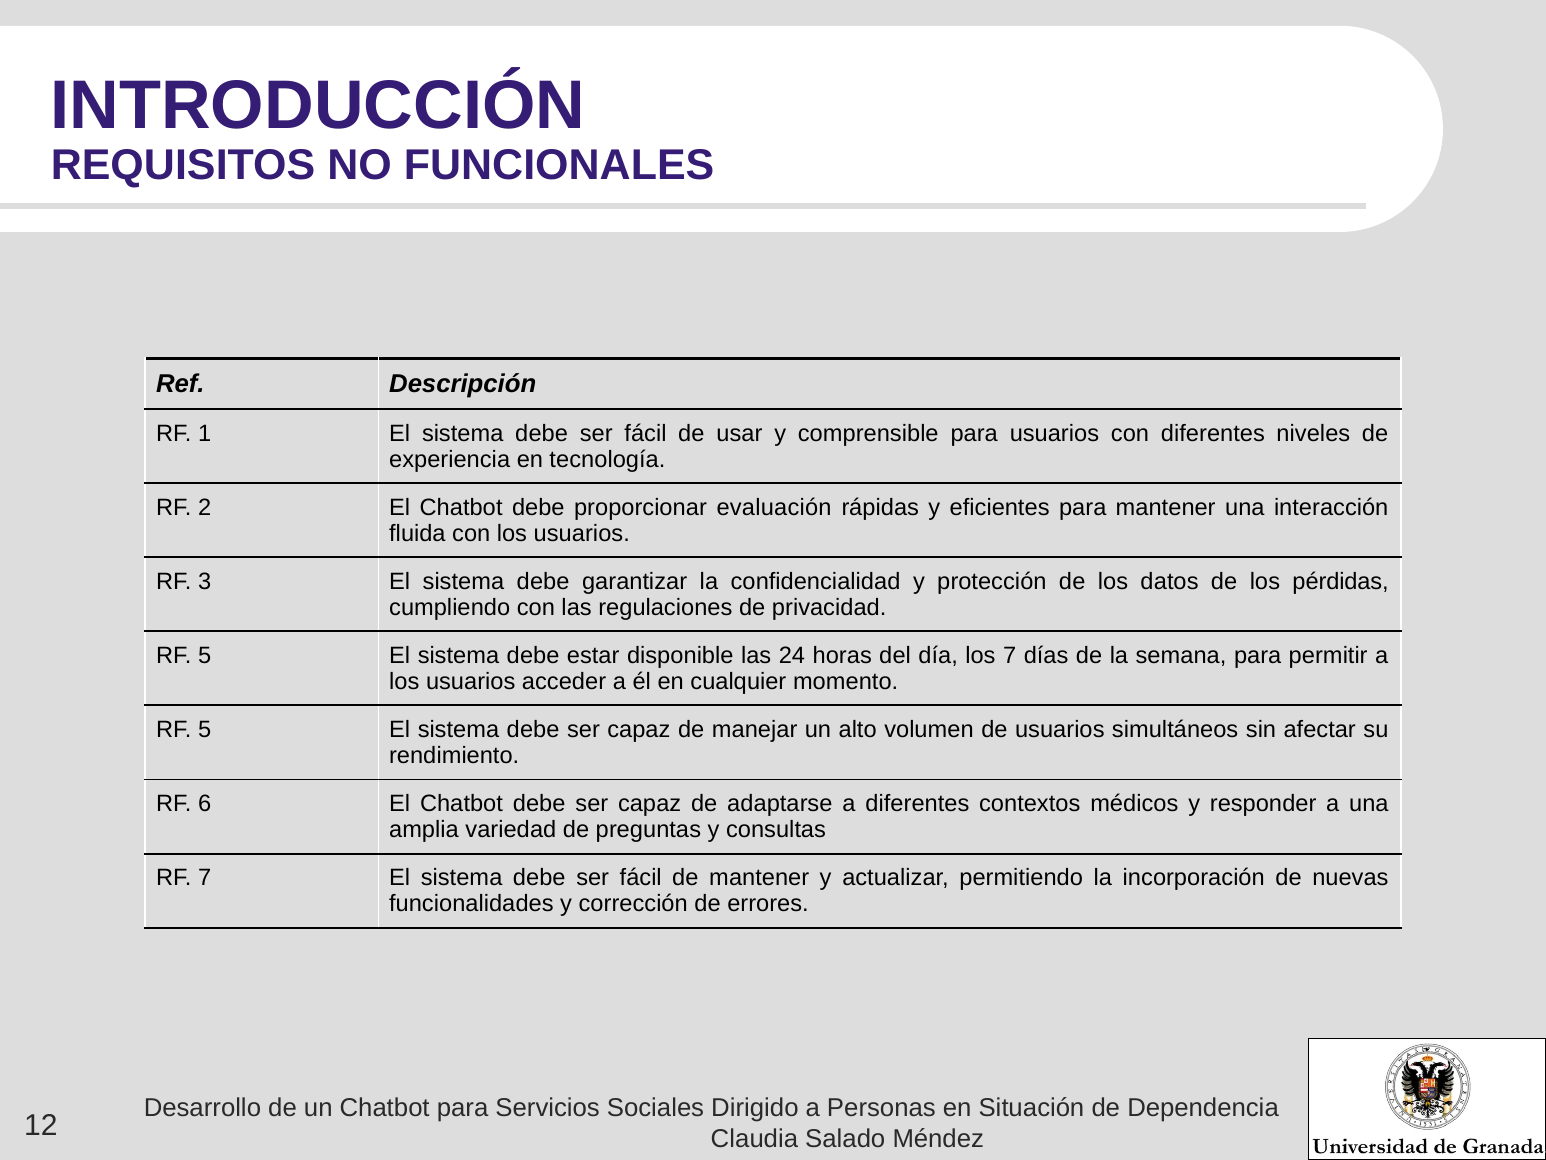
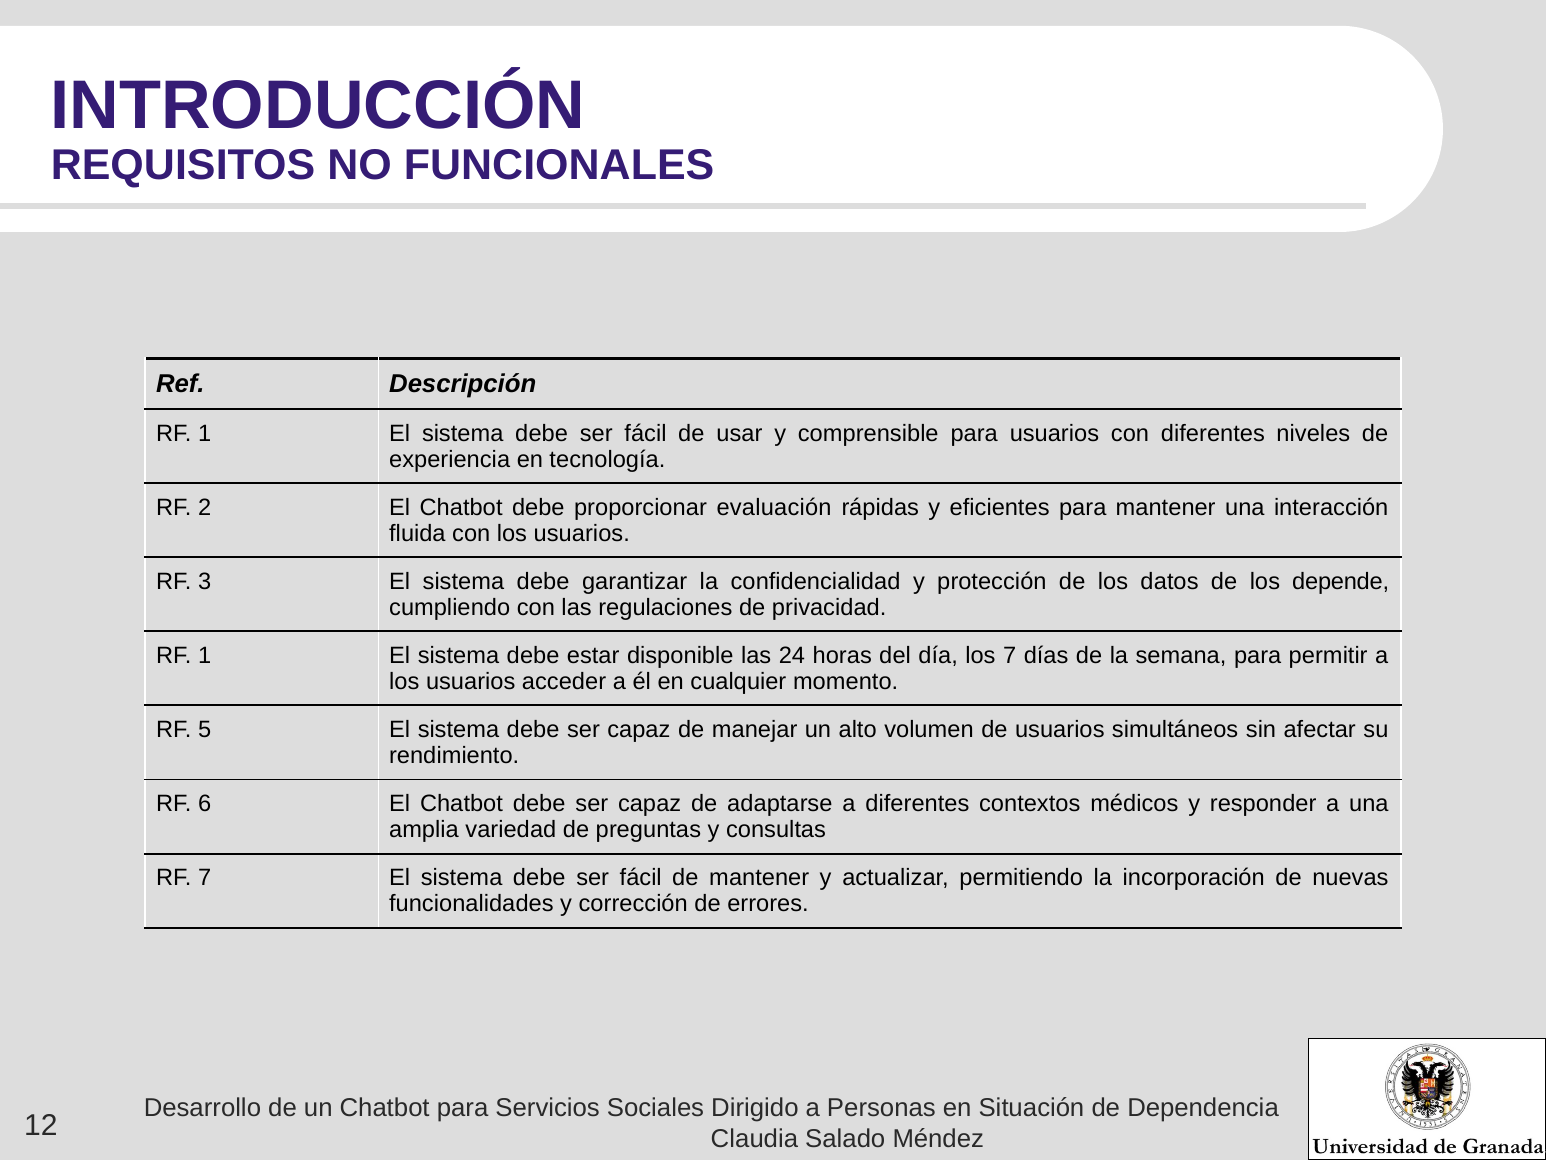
pérdidas: pérdidas -> depende
5 at (205, 655): 5 -> 1
